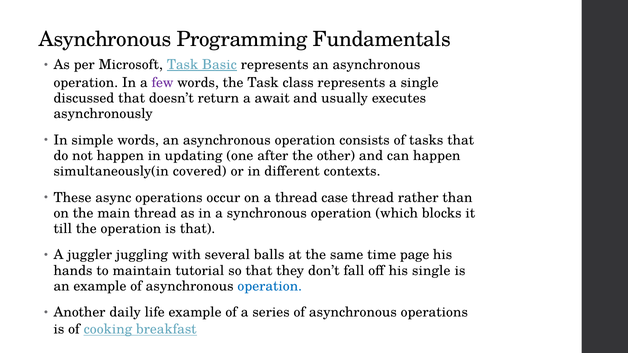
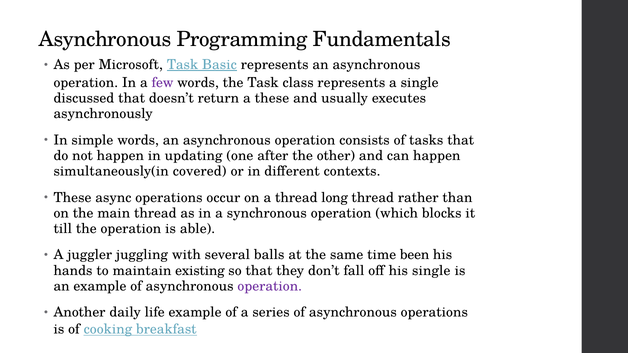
a await: await -> these
case: case -> long
is that: that -> able
page: page -> been
tutorial: tutorial -> existing
operation at (270, 286) colour: blue -> purple
